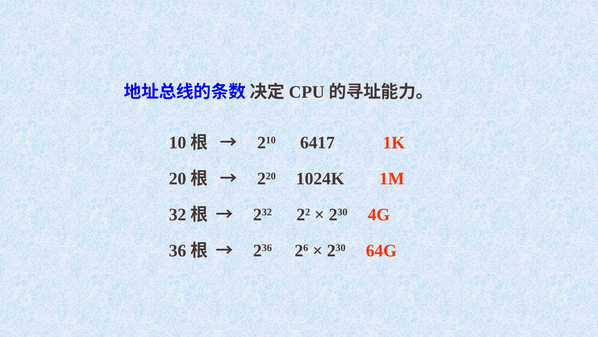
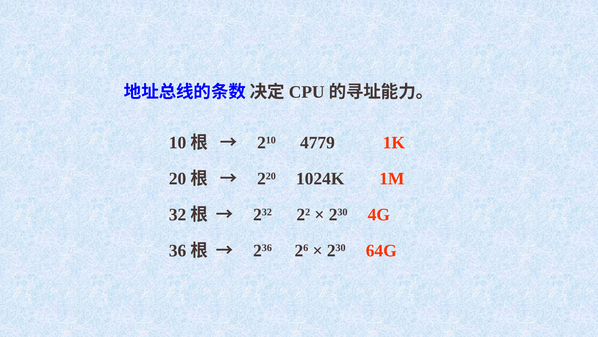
6417: 6417 -> 4779
